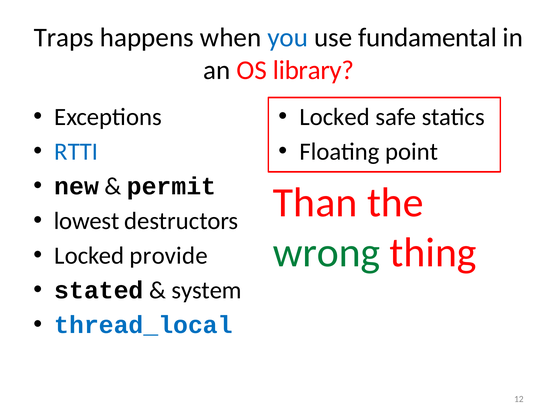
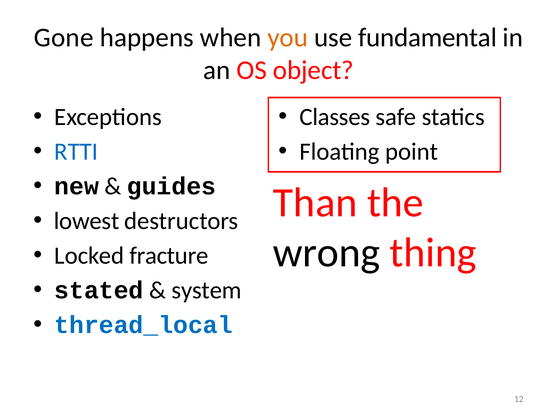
Traps: Traps -> Gone
you colour: blue -> orange
library: library -> object
Locked at (335, 117): Locked -> Classes
permit: permit -> guides
wrong colour: green -> black
provide: provide -> fracture
